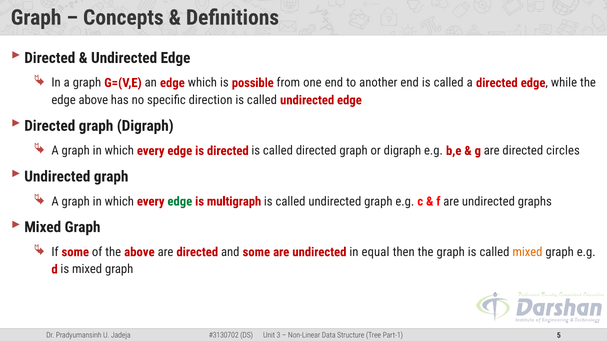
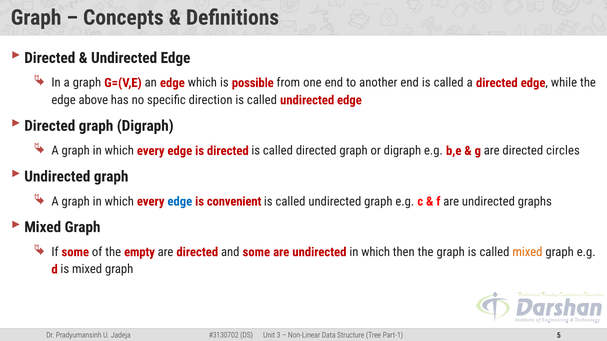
edge at (180, 202) colour: green -> blue
multigraph: multigraph -> convenient
the above: above -> empty
undirected in equal: equal -> which
